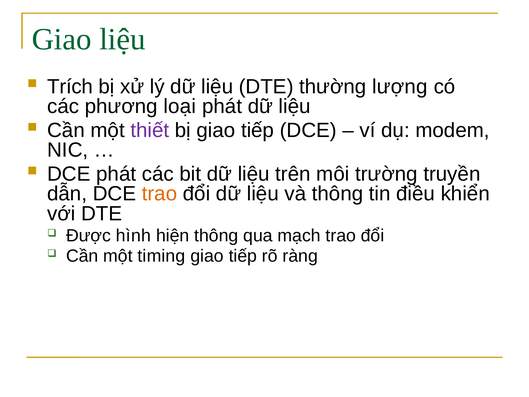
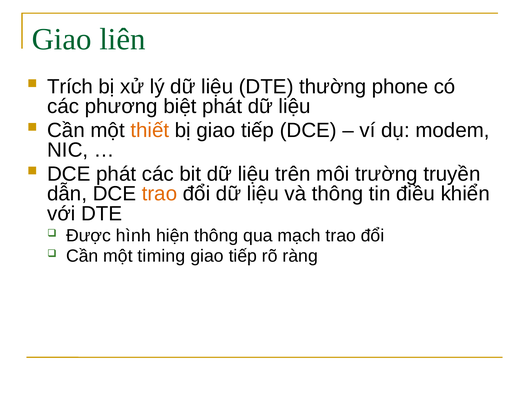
Giao liệu: liệu -> liên
lượng: lượng -> phone
loại: loại -> biệt
thiết colour: purple -> orange
